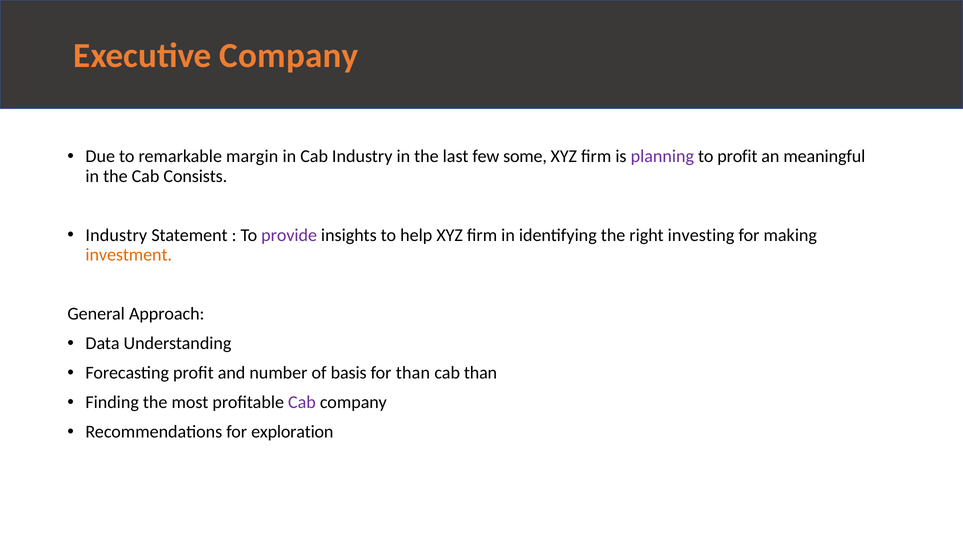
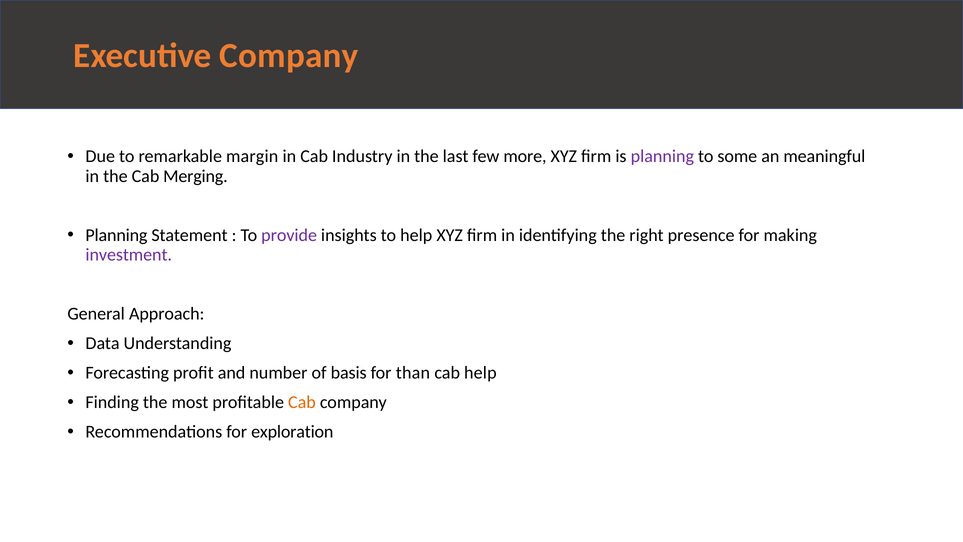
some: some -> more
to profit: profit -> some
Consists: Consists -> Merging
Industry at (116, 235): Industry -> Planning
investing: investing -> presence
investment colour: orange -> purple
cab than: than -> help
Cab at (302, 402) colour: purple -> orange
